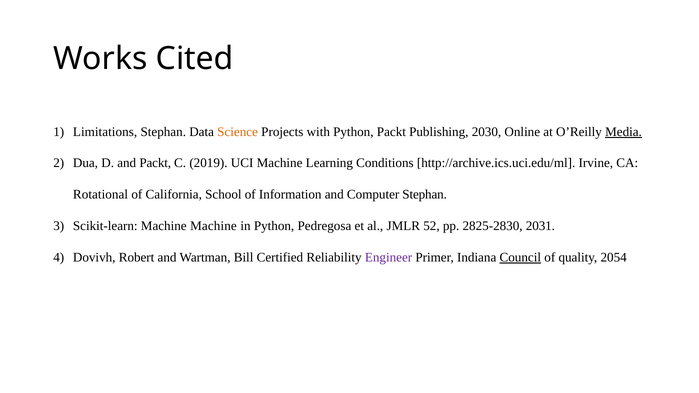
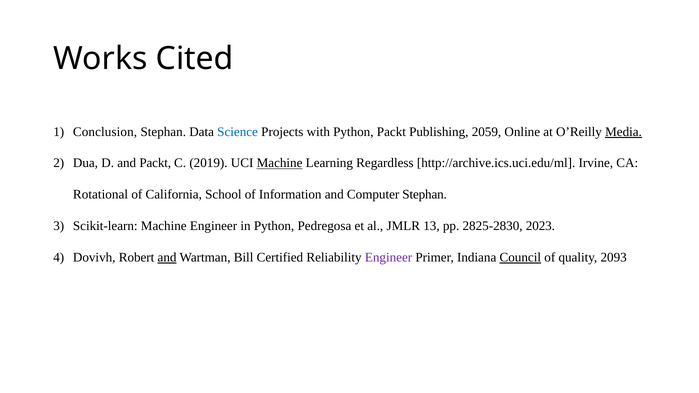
Limitations: Limitations -> Conclusion
Science colour: orange -> blue
2030: 2030 -> 2059
Machine at (280, 163) underline: none -> present
Conditions: Conditions -> Regardless
Machine Machine: Machine -> Engineer
52: 52 -> 13
2031: 2031 -> 2023
and at (167, 258) underline: none -> present
2054: 2054 -> 2093
